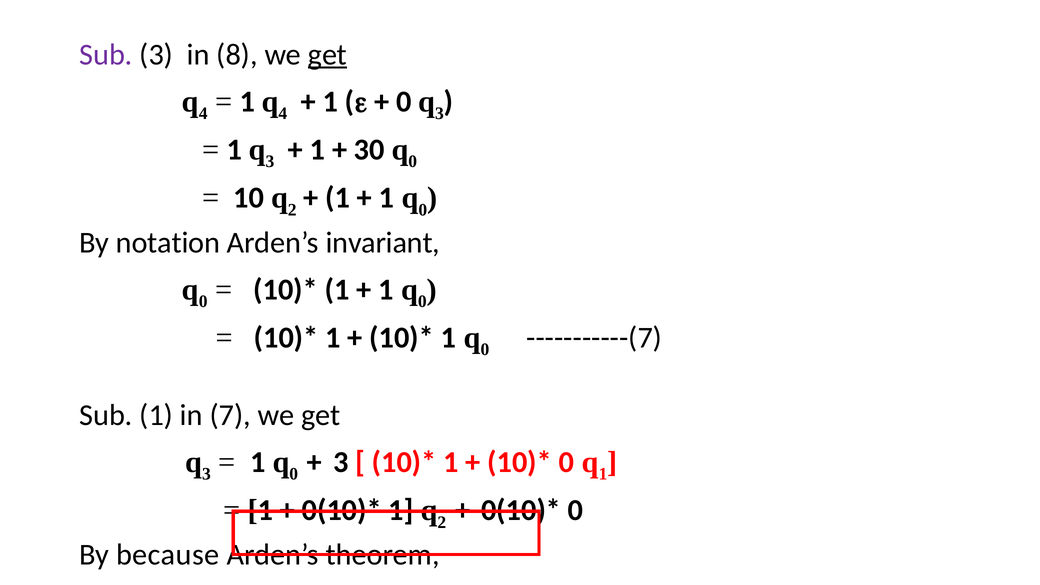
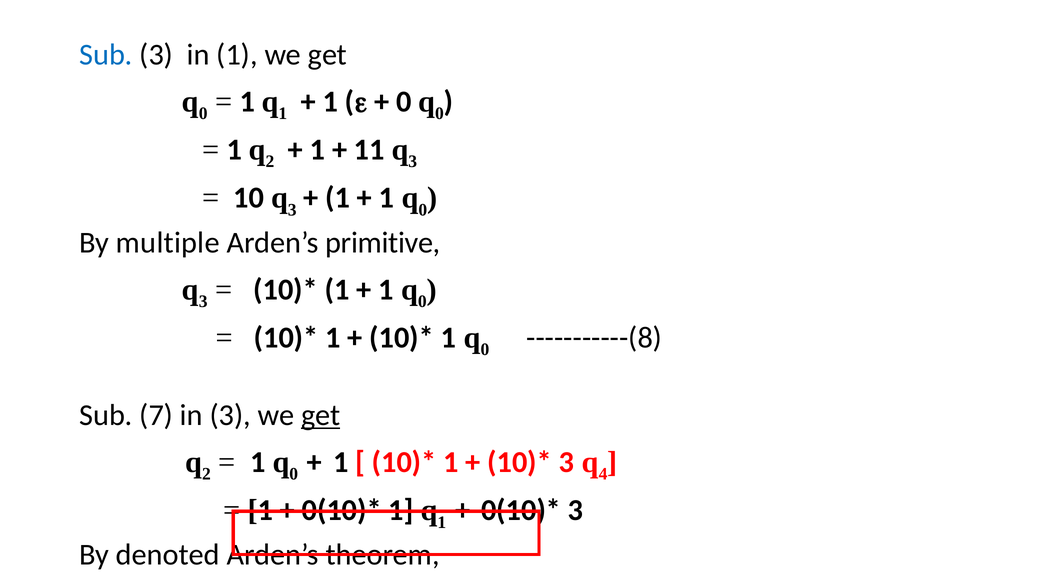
Sub at (106, 55) colour: purple -> blue
in 8: 8 -> 1
get at (328, 55) underline: present -> none
4 at (203, 114): 4 -> 0
4 at (283, 114): 4 -> 1
3 at (439, 114): 3 -> 0
3 at (270, 162): 3 -> 2
30: 30 -> 11
0 at (413, 162): 0 -> 3
2 at (292, 210): 2 -> 3
notation: notation -> multiple
invariant: invariant -> primitive
0 at (203, 302): 0 -> 3
-----------(7: -----------(7 -> -----------(8
Sub 1: 1 -> 7
in 7: 7 -> 3
get at (321, 415) underline: none -> present
3 at (206, 474): 3 -> 2
3 at (341, 462): 3 -> 1
0 at (566, 462): 0 -> 3
1 at (603, 474): 1 -> 4
2 at (442, 522): 2 -> 1
0 at (576, 510): 0 -> 3
because: because -> denoted
